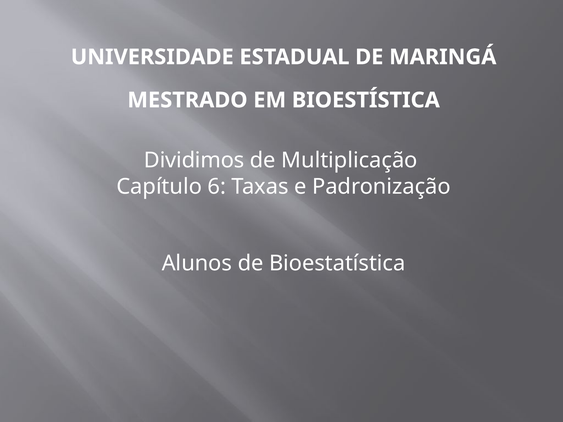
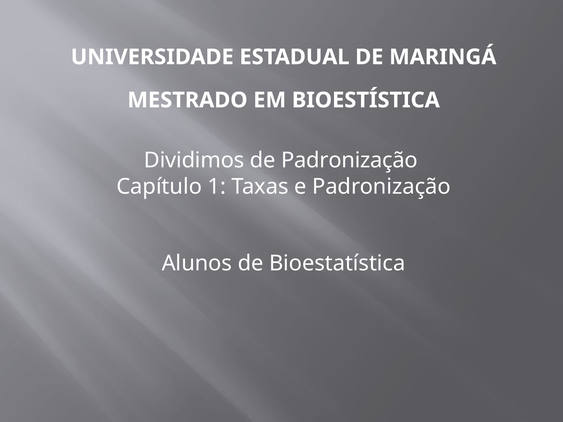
de Multiplicação: Multiplicação -> Padronização
6: 6 -> 1
